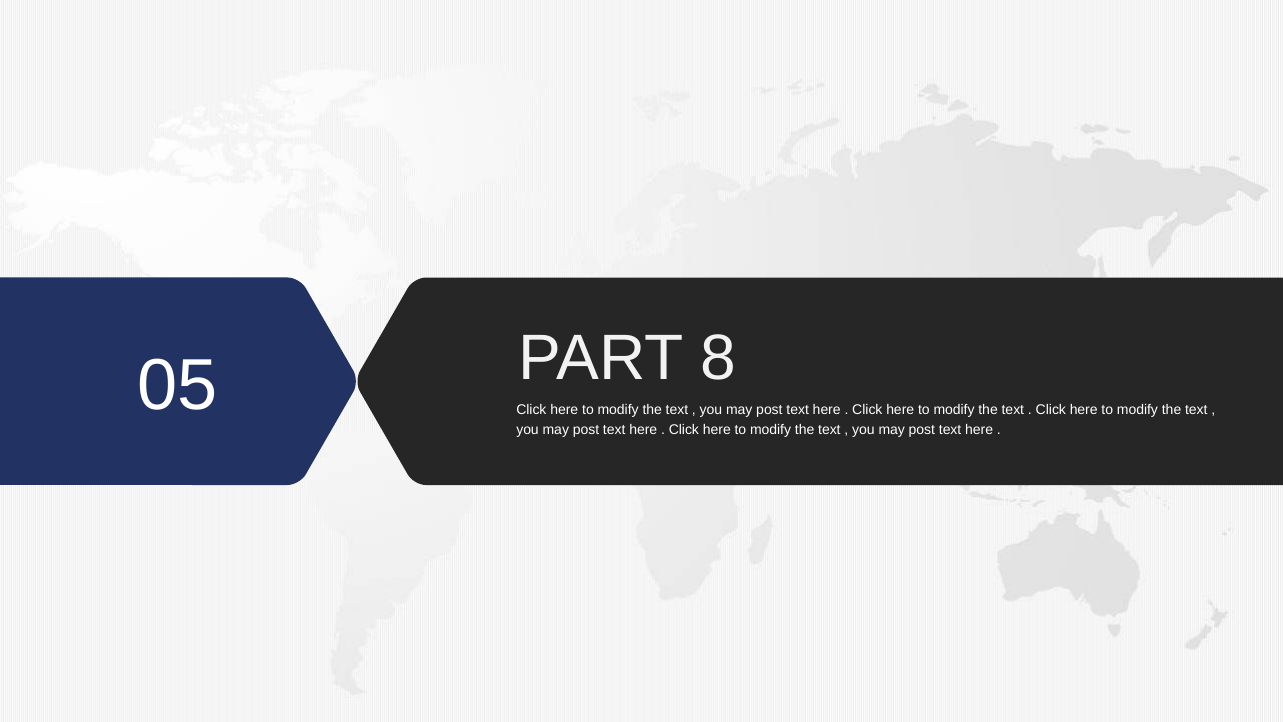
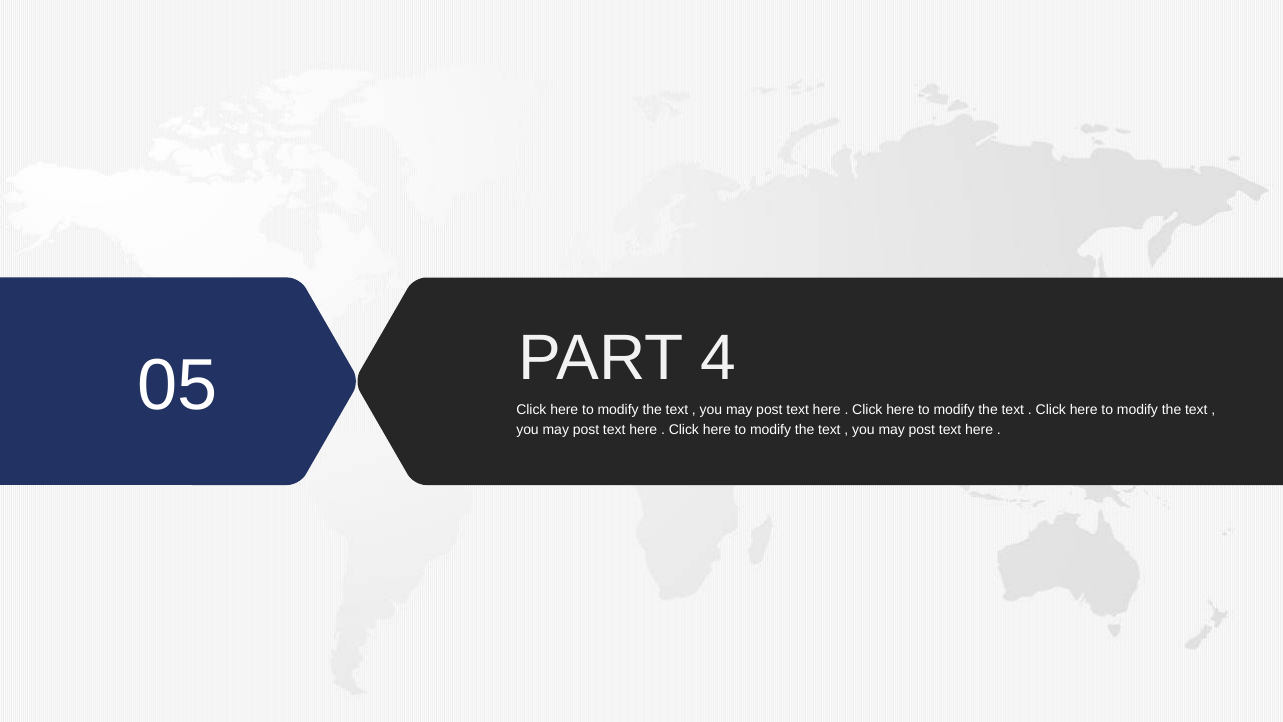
8: 8 -> 4
